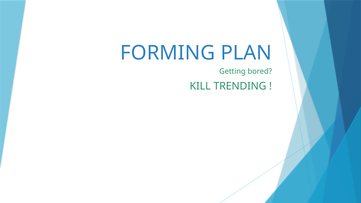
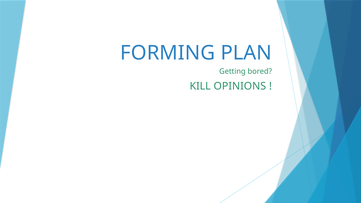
TRENDING: TRENDING -> OPINIONS
